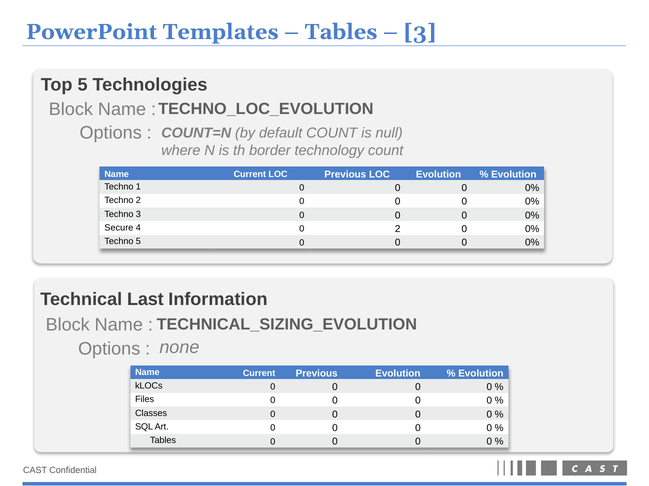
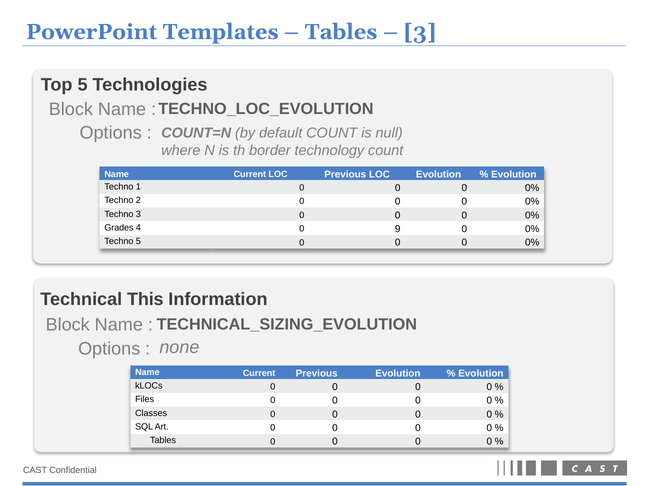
Secure: Secure -> Grades
0 2: 2 -> 9
Last: Last -> This
